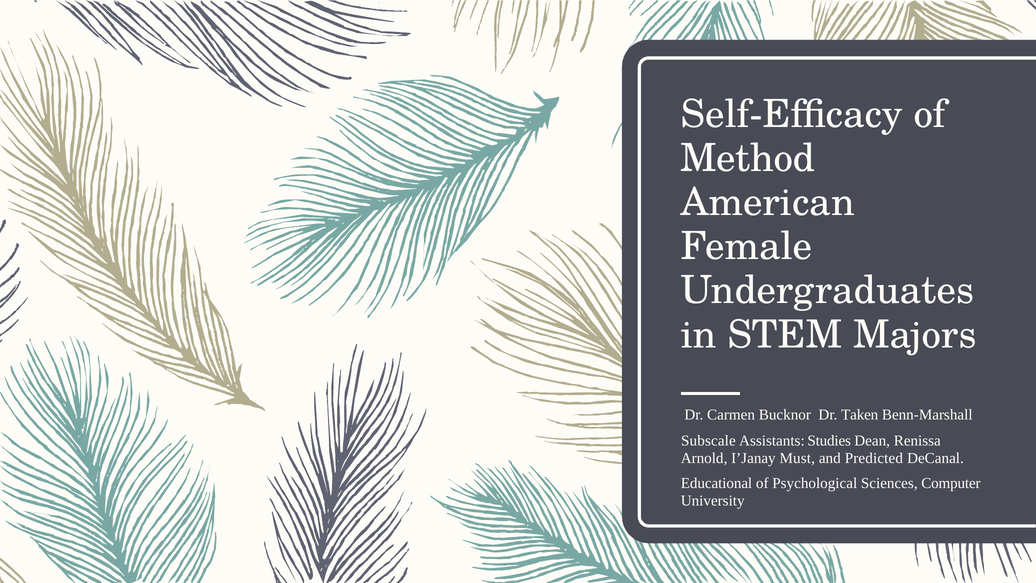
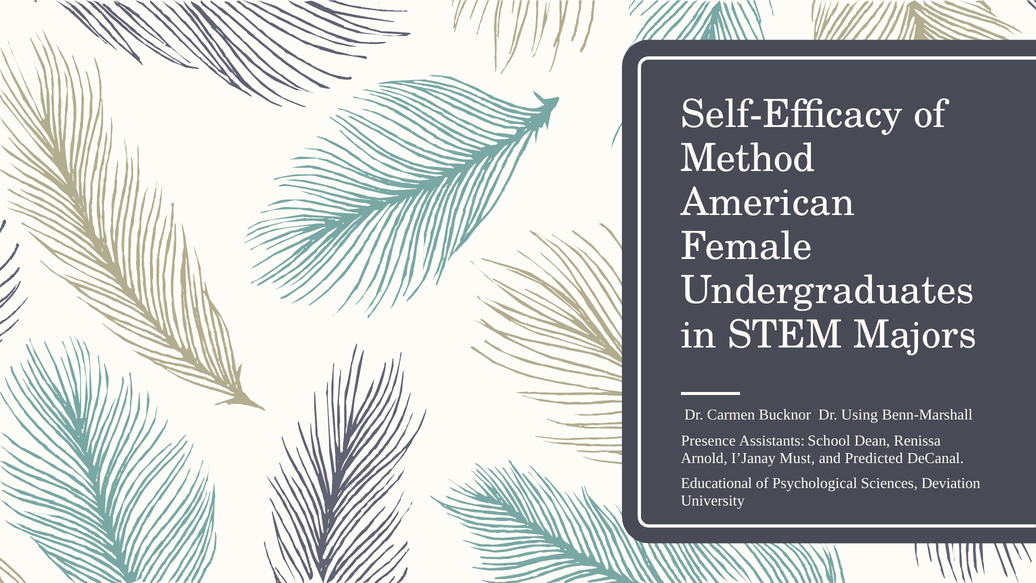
Taken: Taken -> Using
Subscale: Subscale -> Presence
Studies: Studies -> School
Computer: Computer -> Deviation
